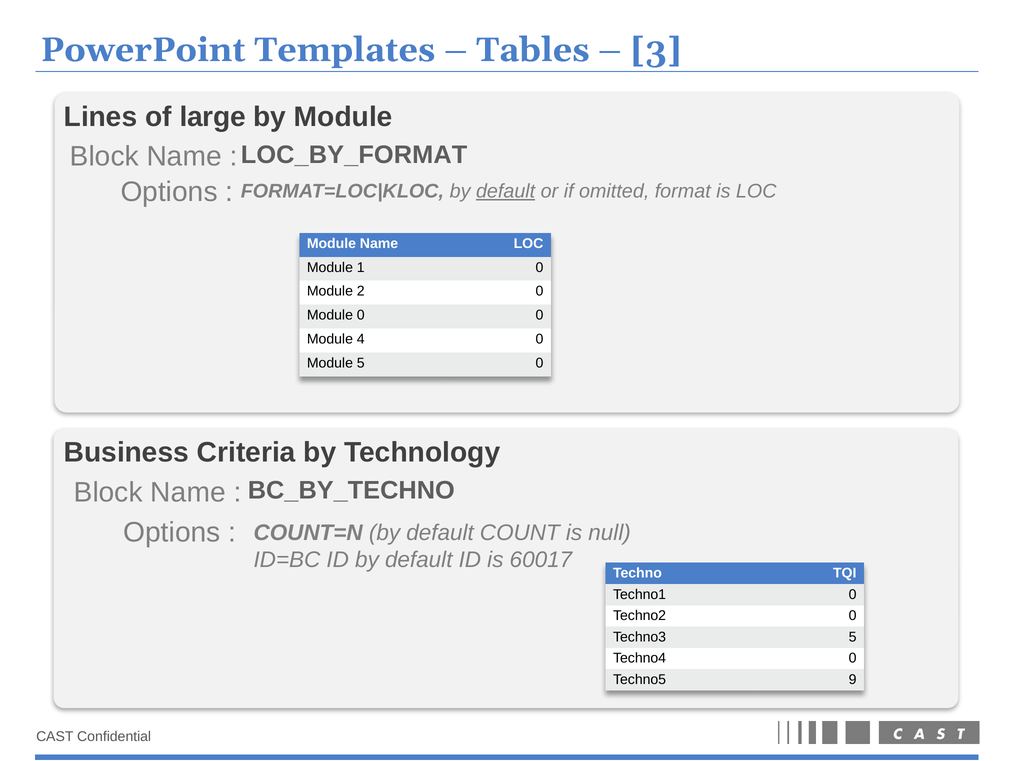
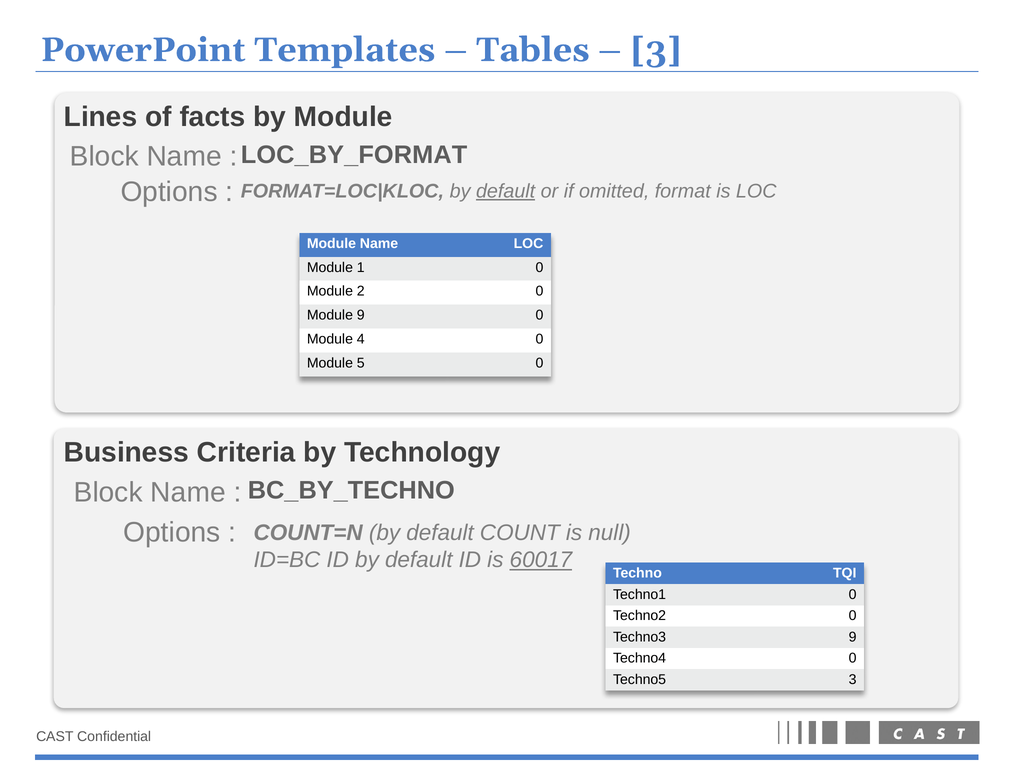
large: large -> facts
Module 0: 0 -> 9
60017 underline: none -> present
Techno3 5: 5 -> 9
Techno5 9: 9 -> 3
